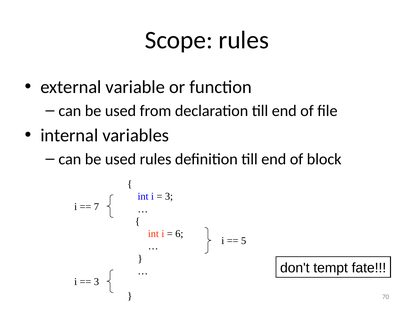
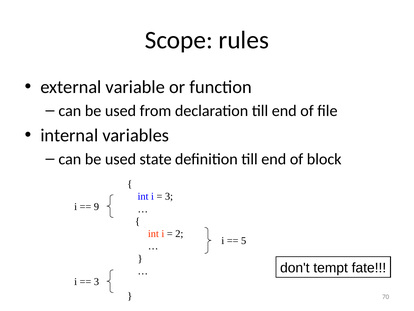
used rules: rules -> state
7: 7 -> 9
6: 6 -> 2
